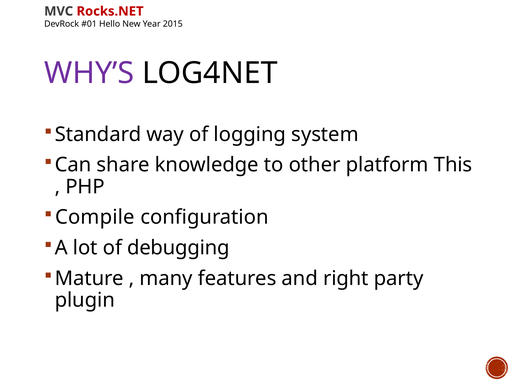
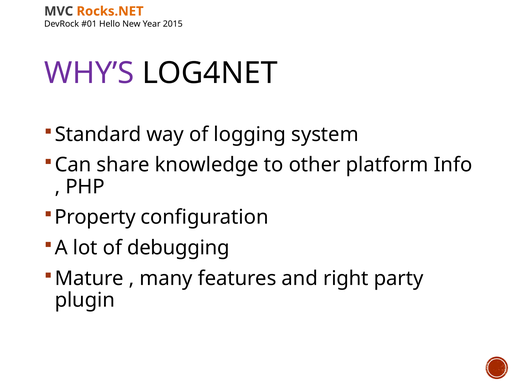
Rocks.NET colour: red -> orange
This: This -> Info
Compile: Compile -> Property
